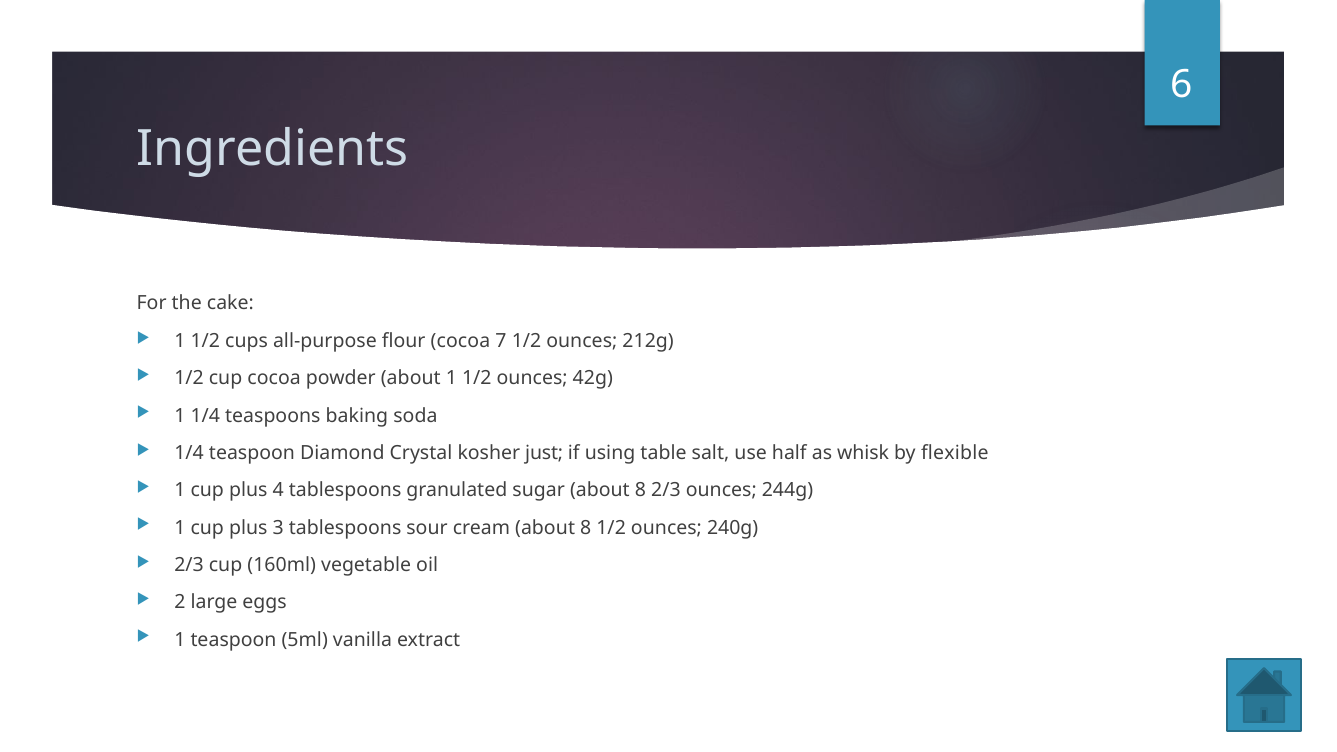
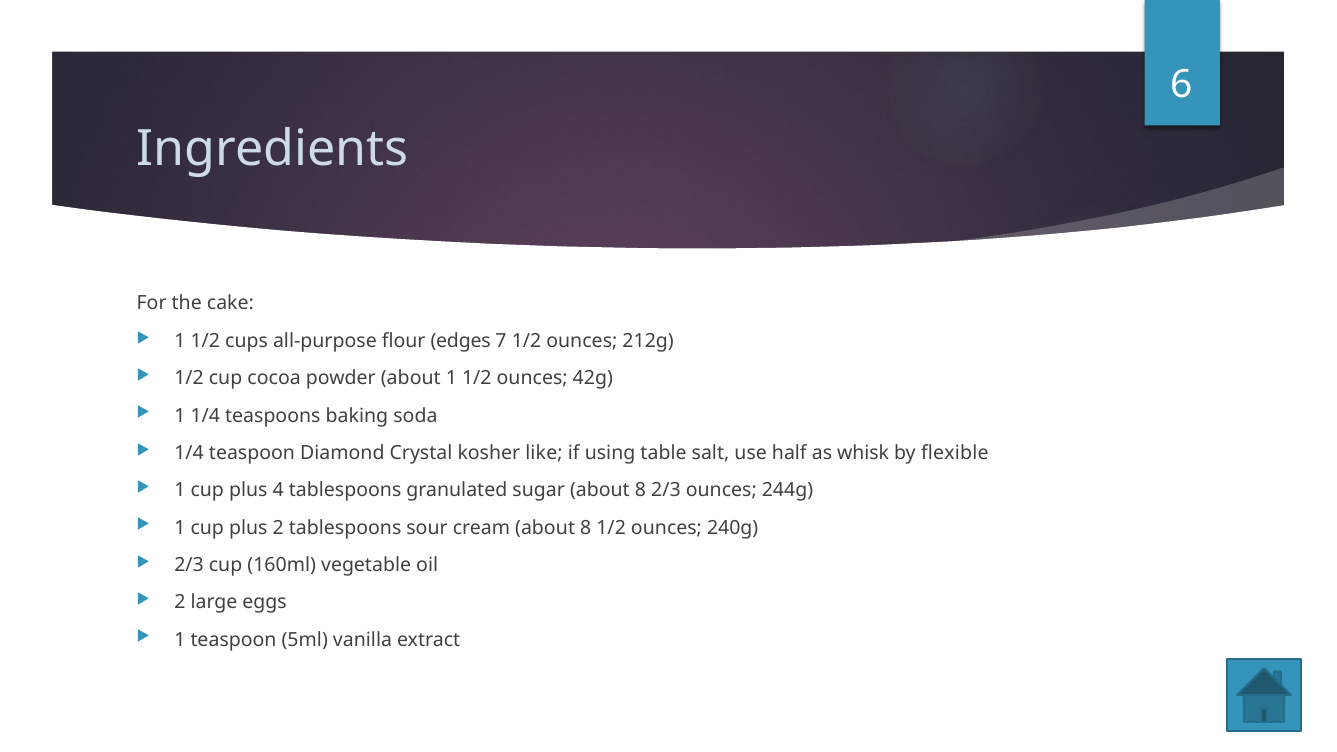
flour cocoa: cocoa -> edges
just: just -> like
plus 3: 3 -> 2
